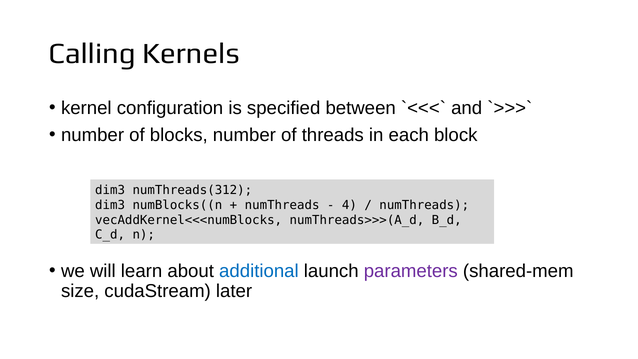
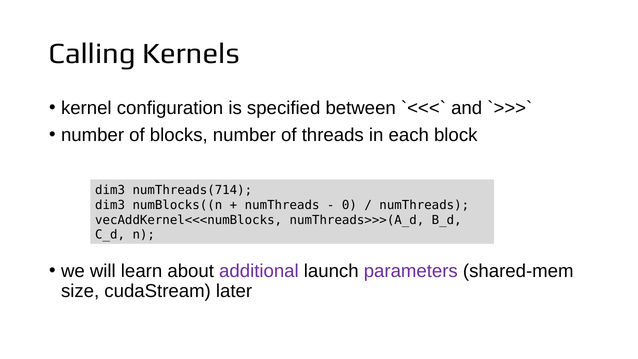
numThreads(312: numThreads(312 -> numThreads(714
4: 4 -> 0
additional colour: blue -> purple
